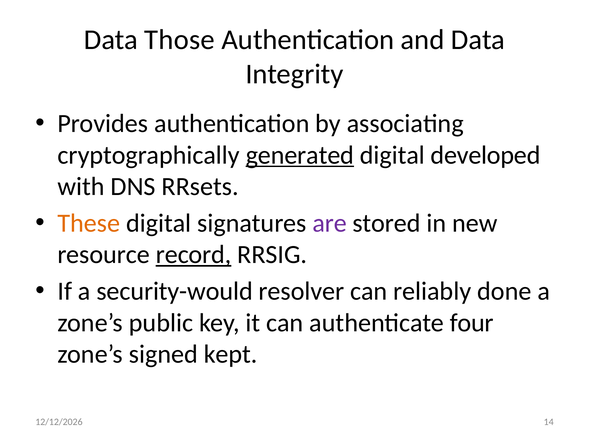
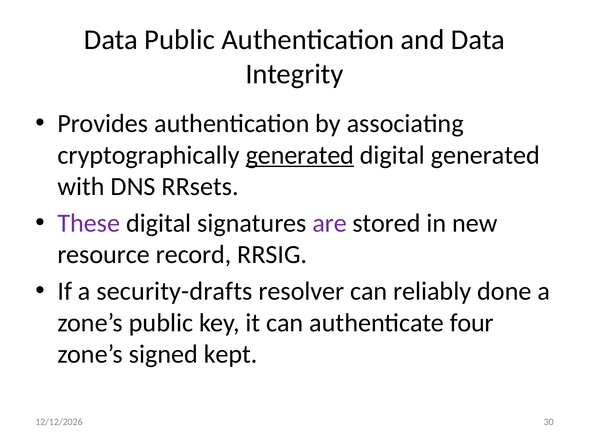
Data Those: Those -> Public
digital developed: developed -> generated
These colour: orange -> purple
record underline: present -> none
security-would: security-would -> security-drafts
14: 14 -> 30
